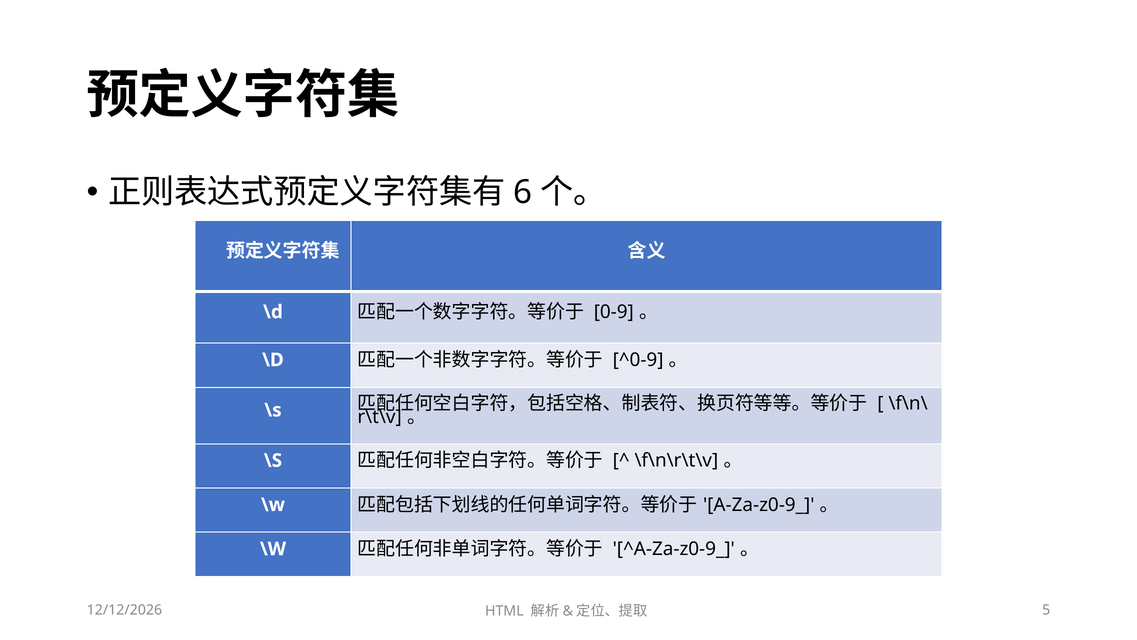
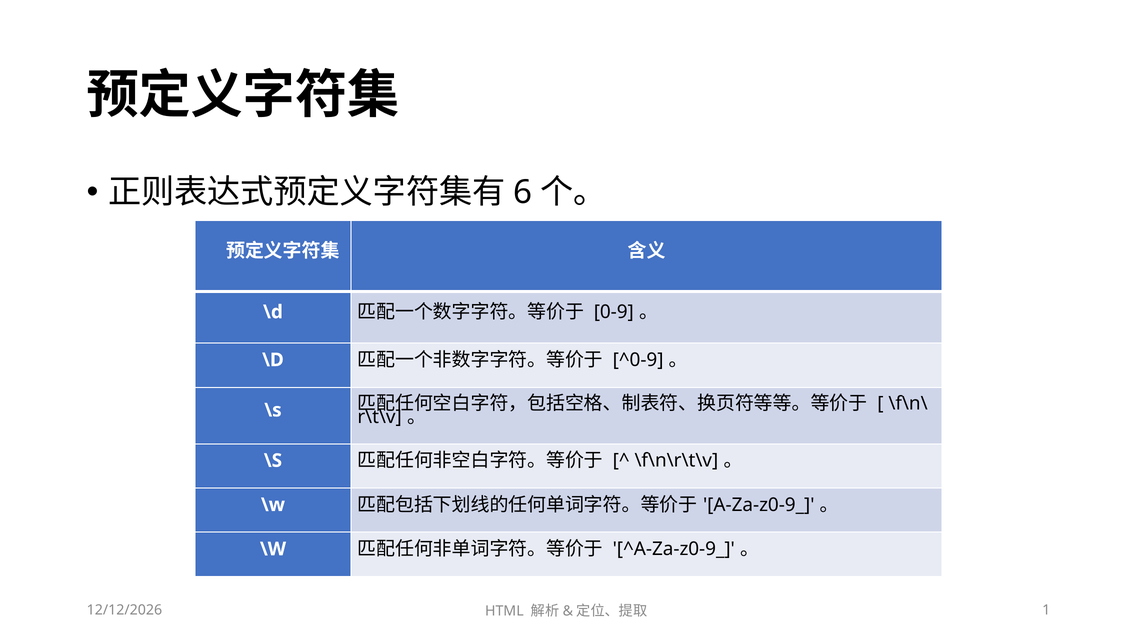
5: 5 -> 1
